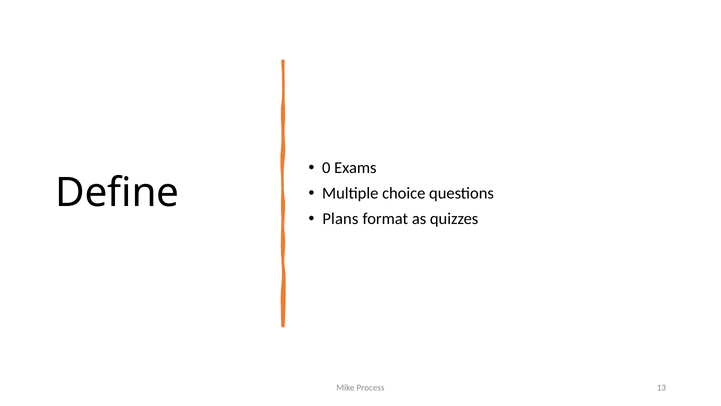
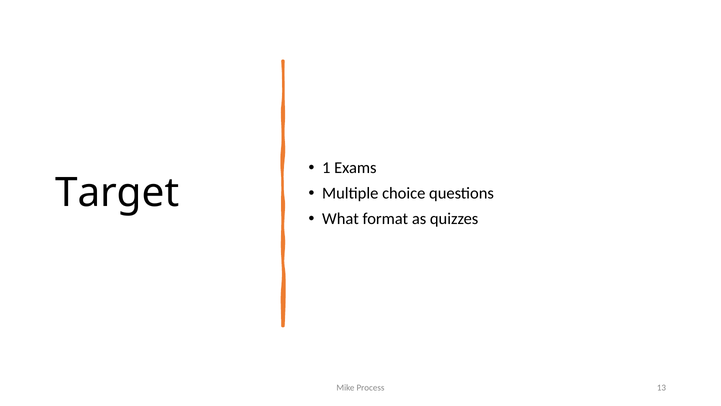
0: 0 -> 1
Define: Define -> Target
Plans: Plans -> What
